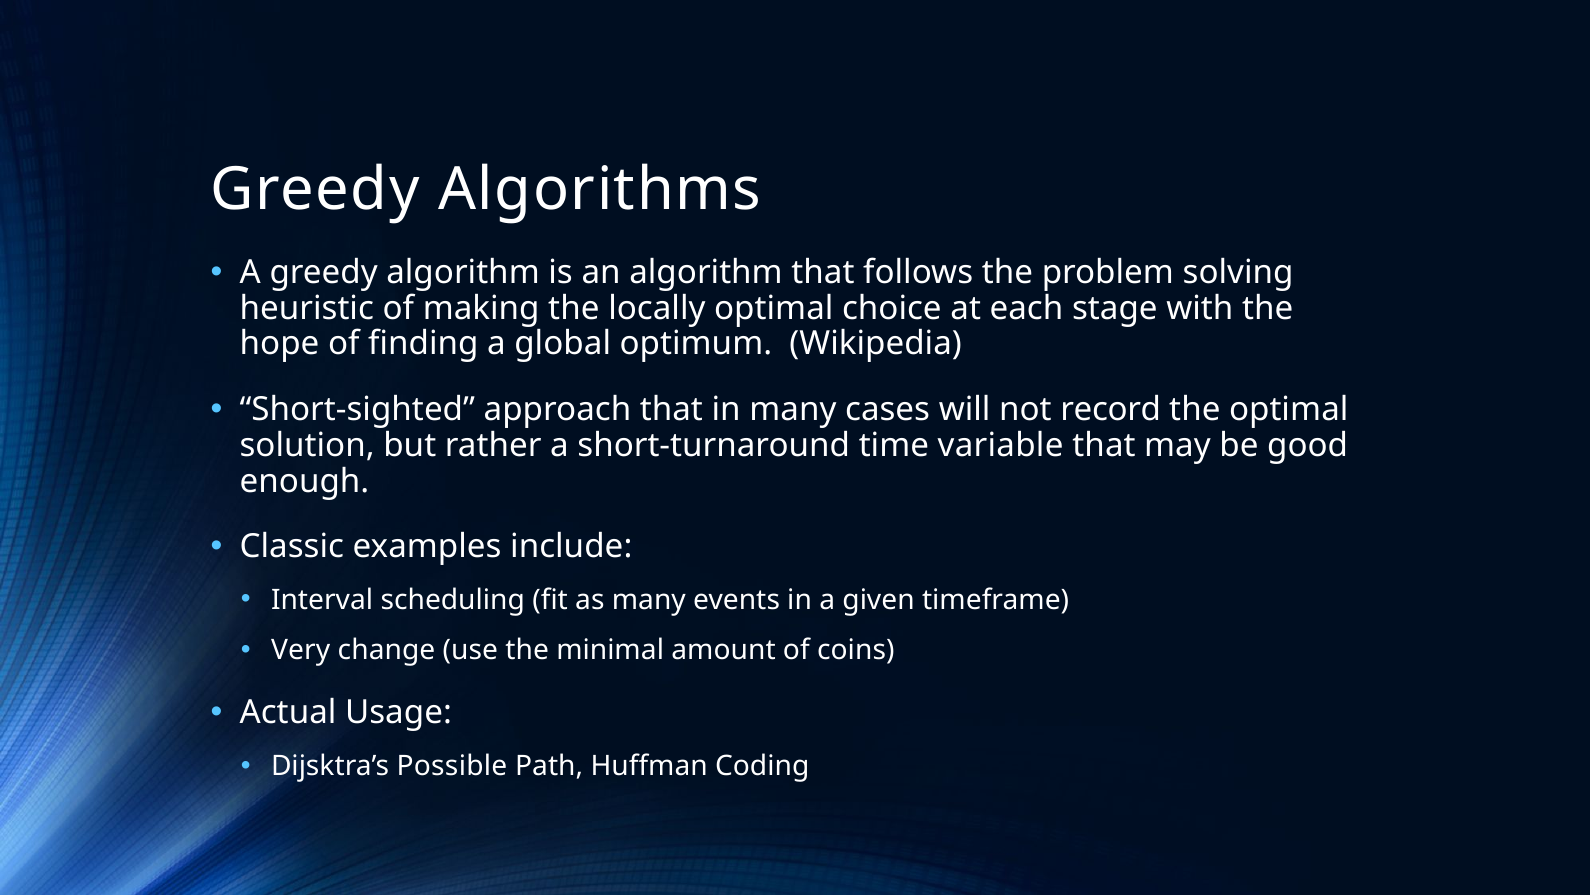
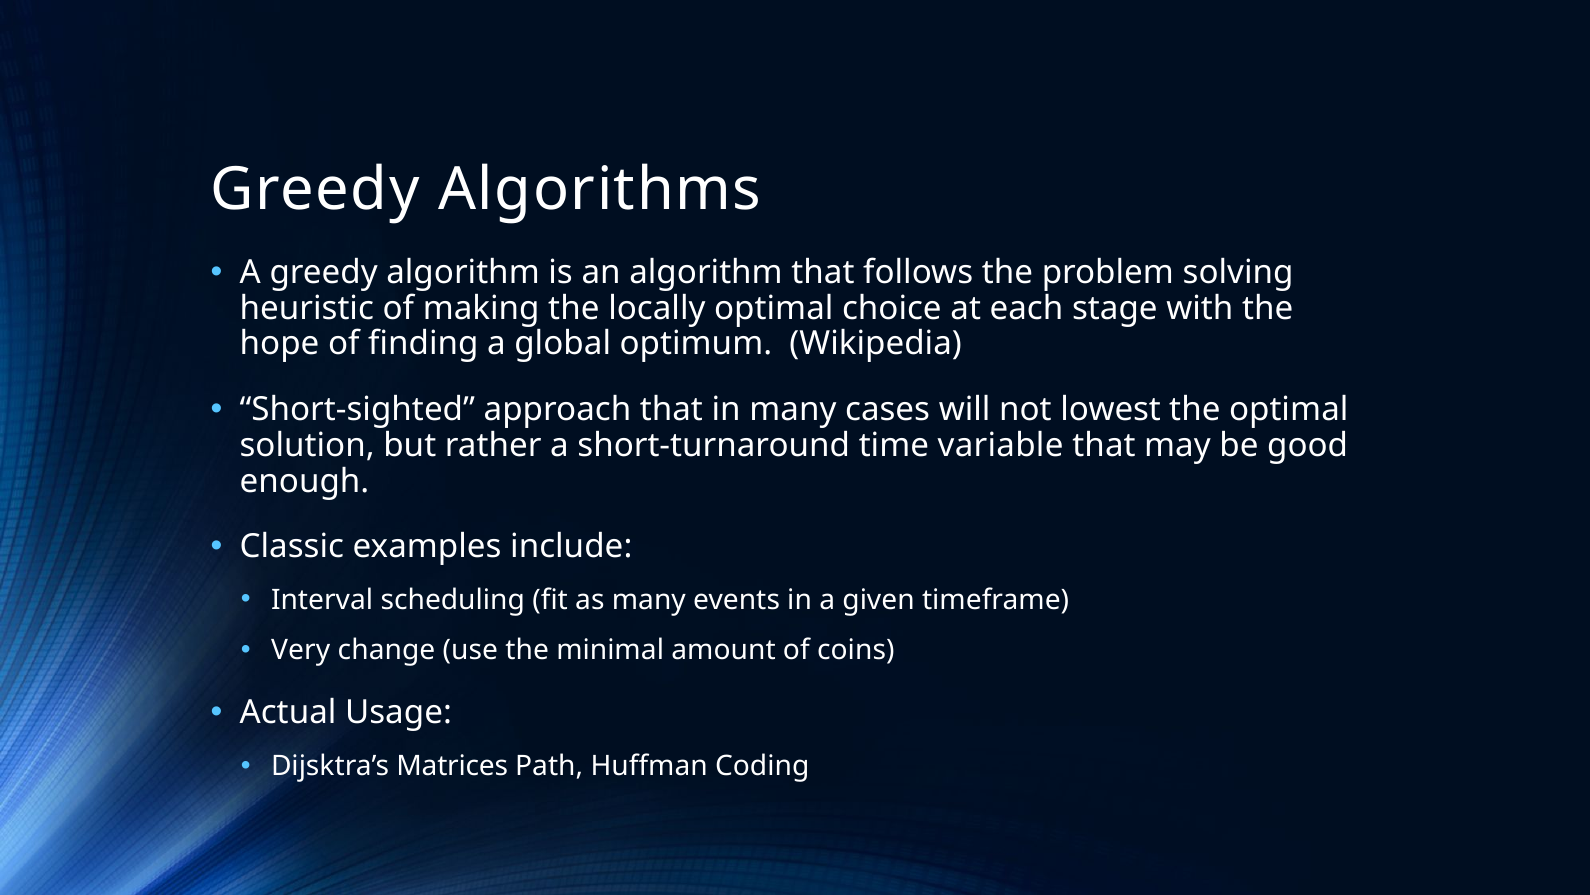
record: record -> lowest
Possible: Possible -> Matrices
